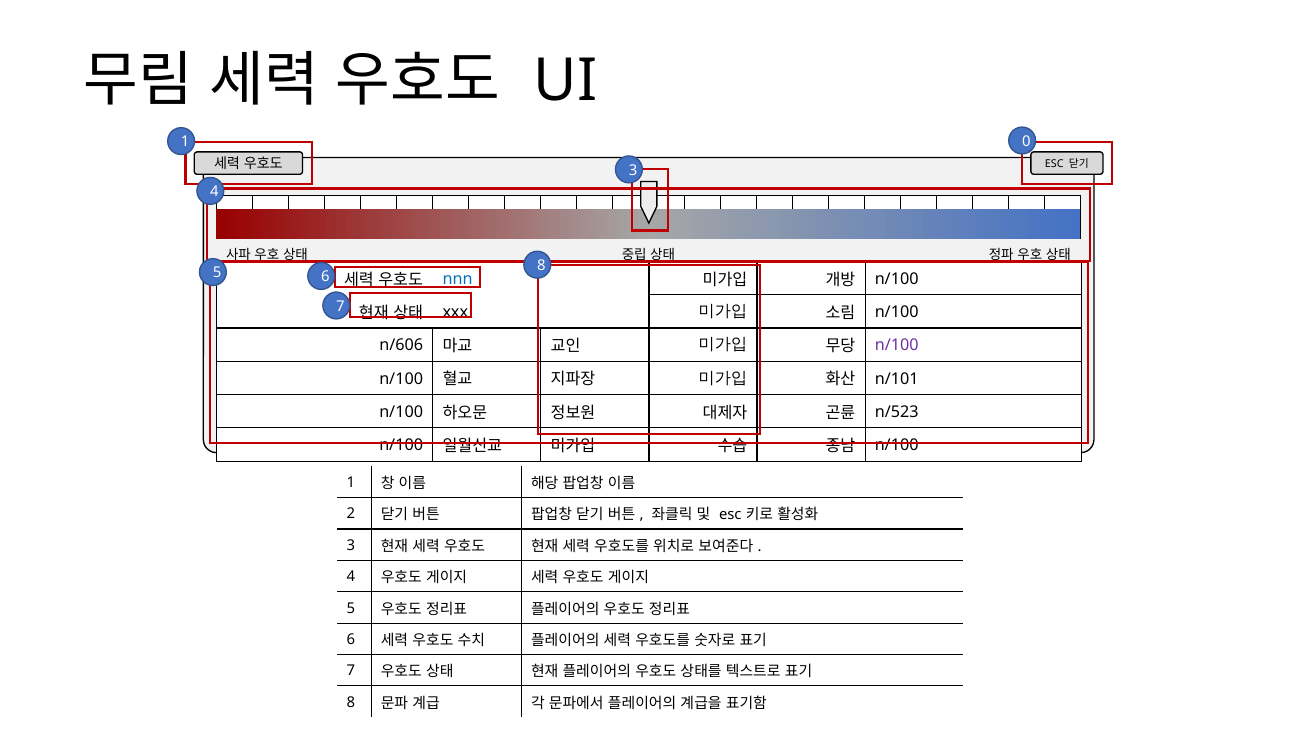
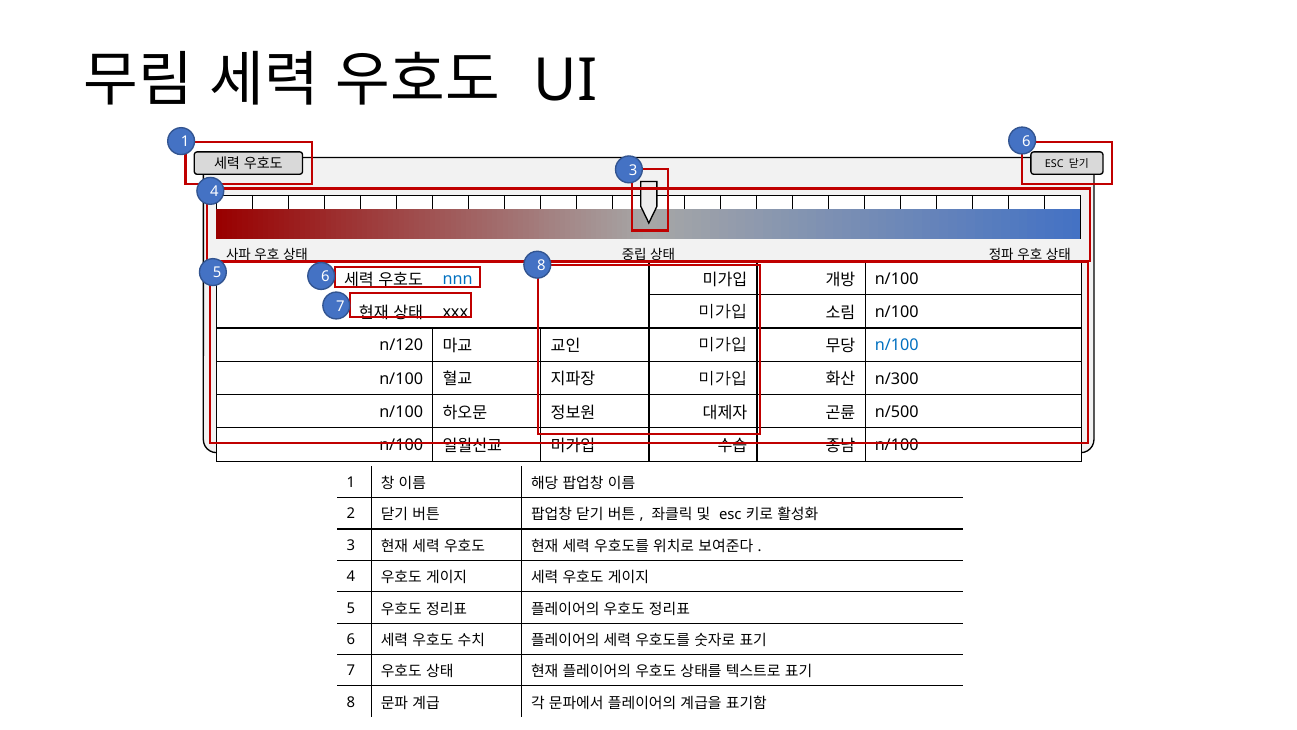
1 0: 0 -> 6
n/606: n/606 -> n/120
n/100 at (897, 345) colour: purple -> blue
n/101: n/101 -> n/300
n/523: n/523 -> n/500
